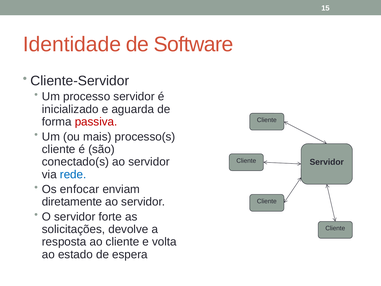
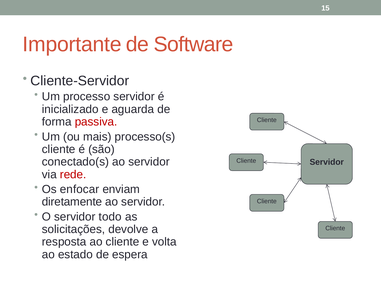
Identidade: Identidade -> Importante
rede colour: blue -> red
forte: forte -> todo
